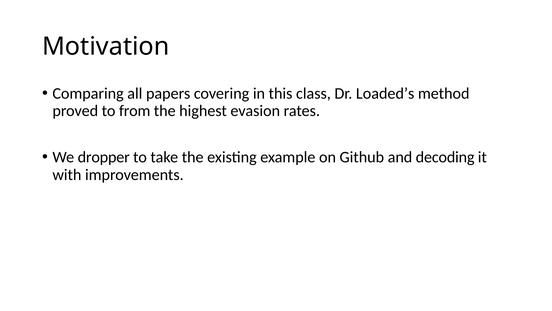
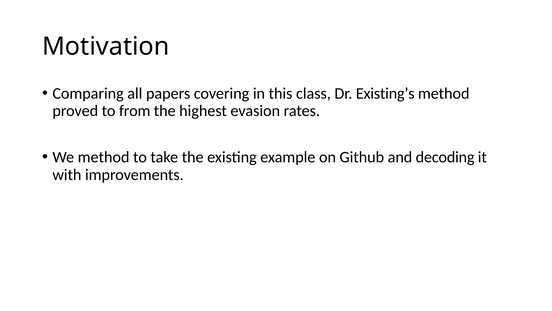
Loaded’s: Loaded’s -> Existing’s
We dropper: dropper -> method
